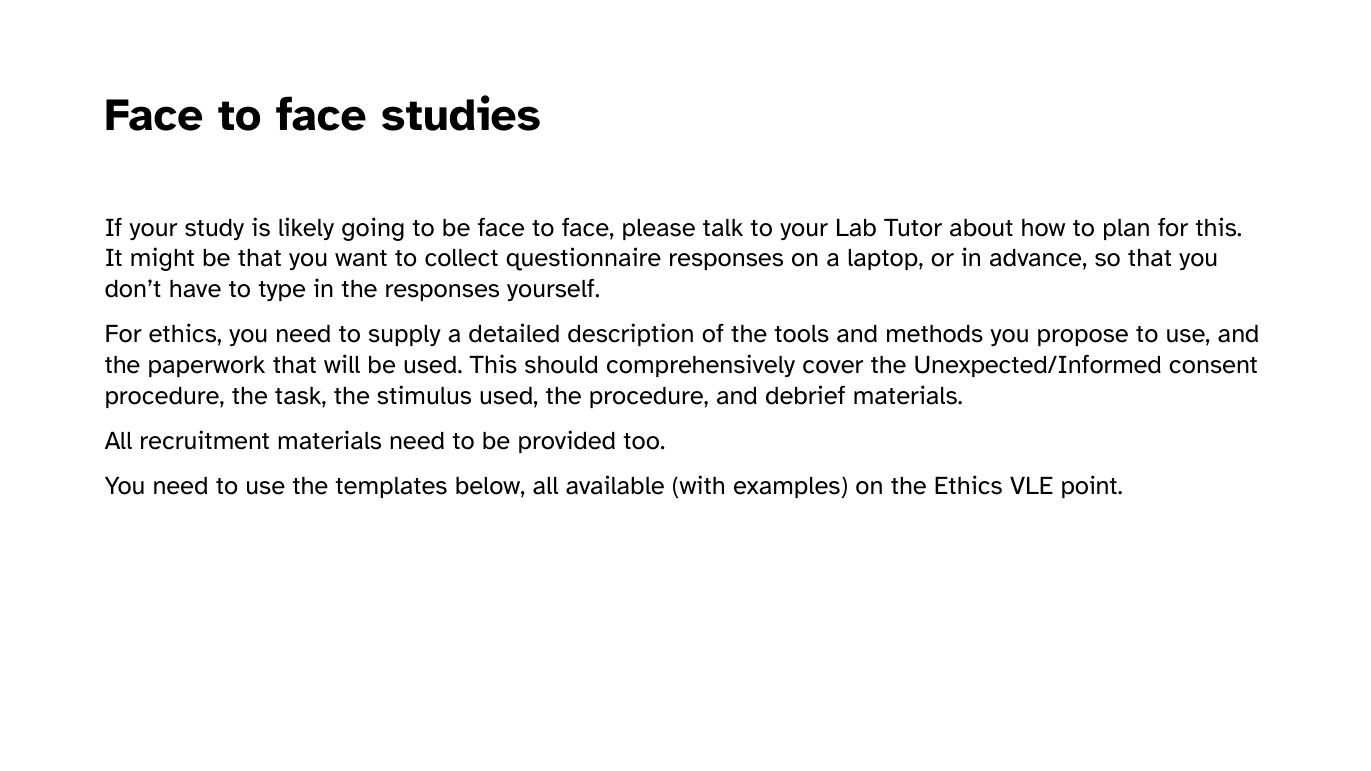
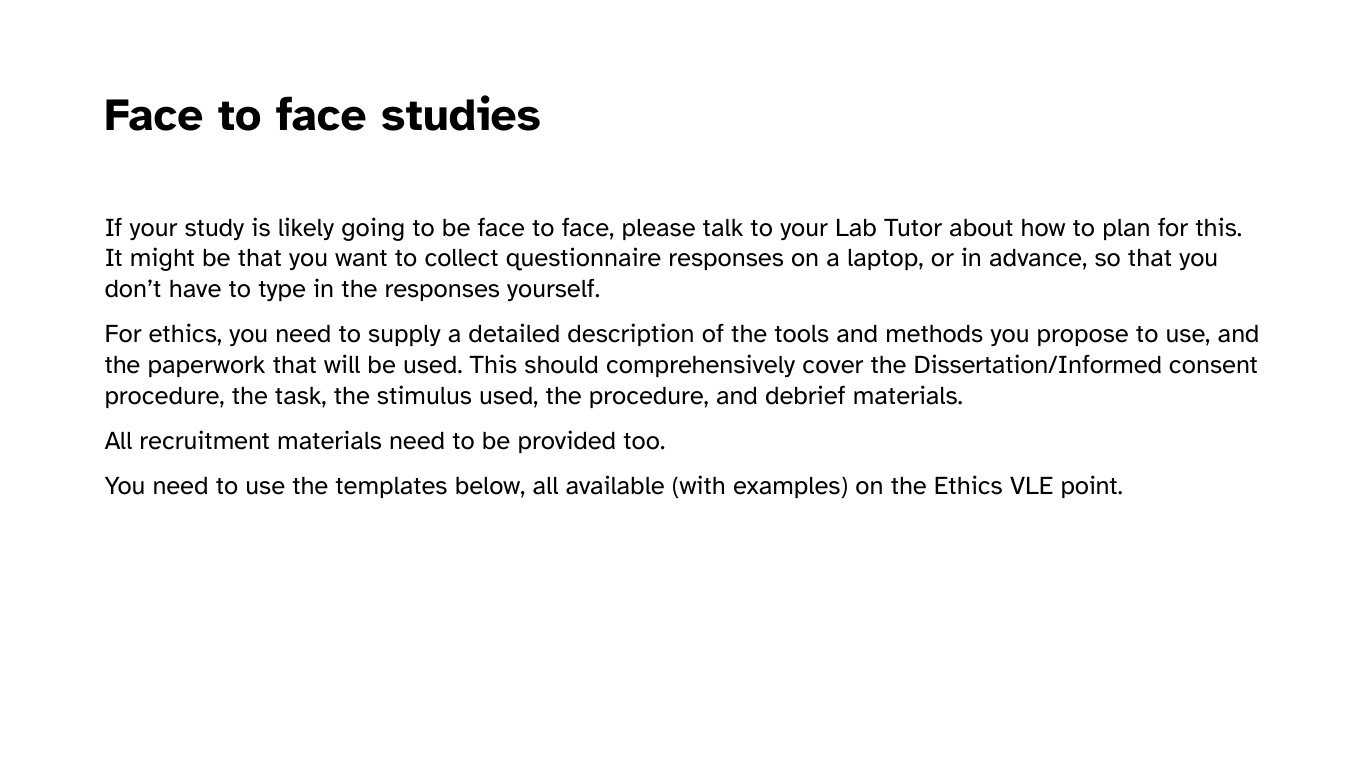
Unexpected/Informed: Unexpected/Informed -> Dissertation/Informed
